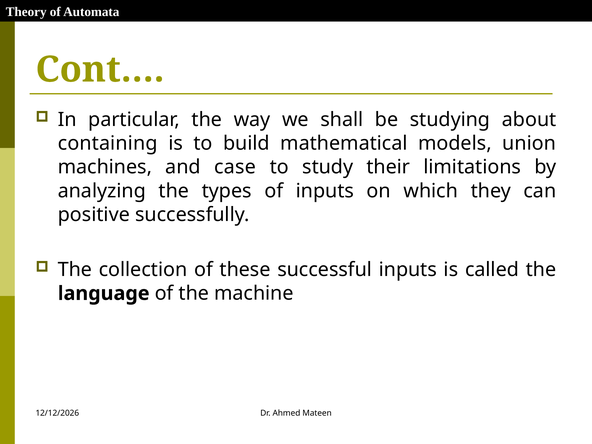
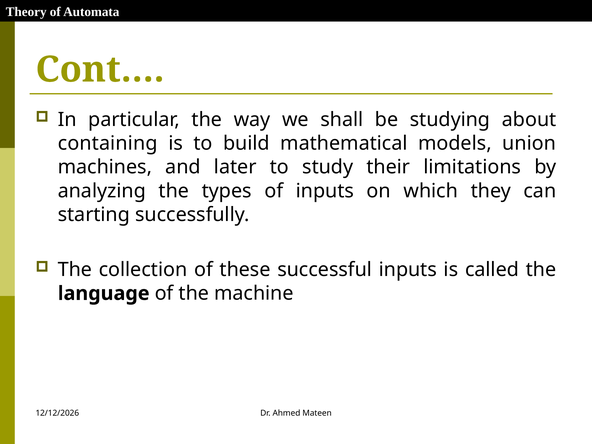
case: case -> later
positive: positive -> starting
